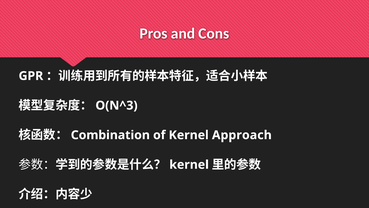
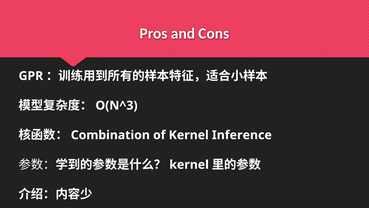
Approach: Approach -> Inference
